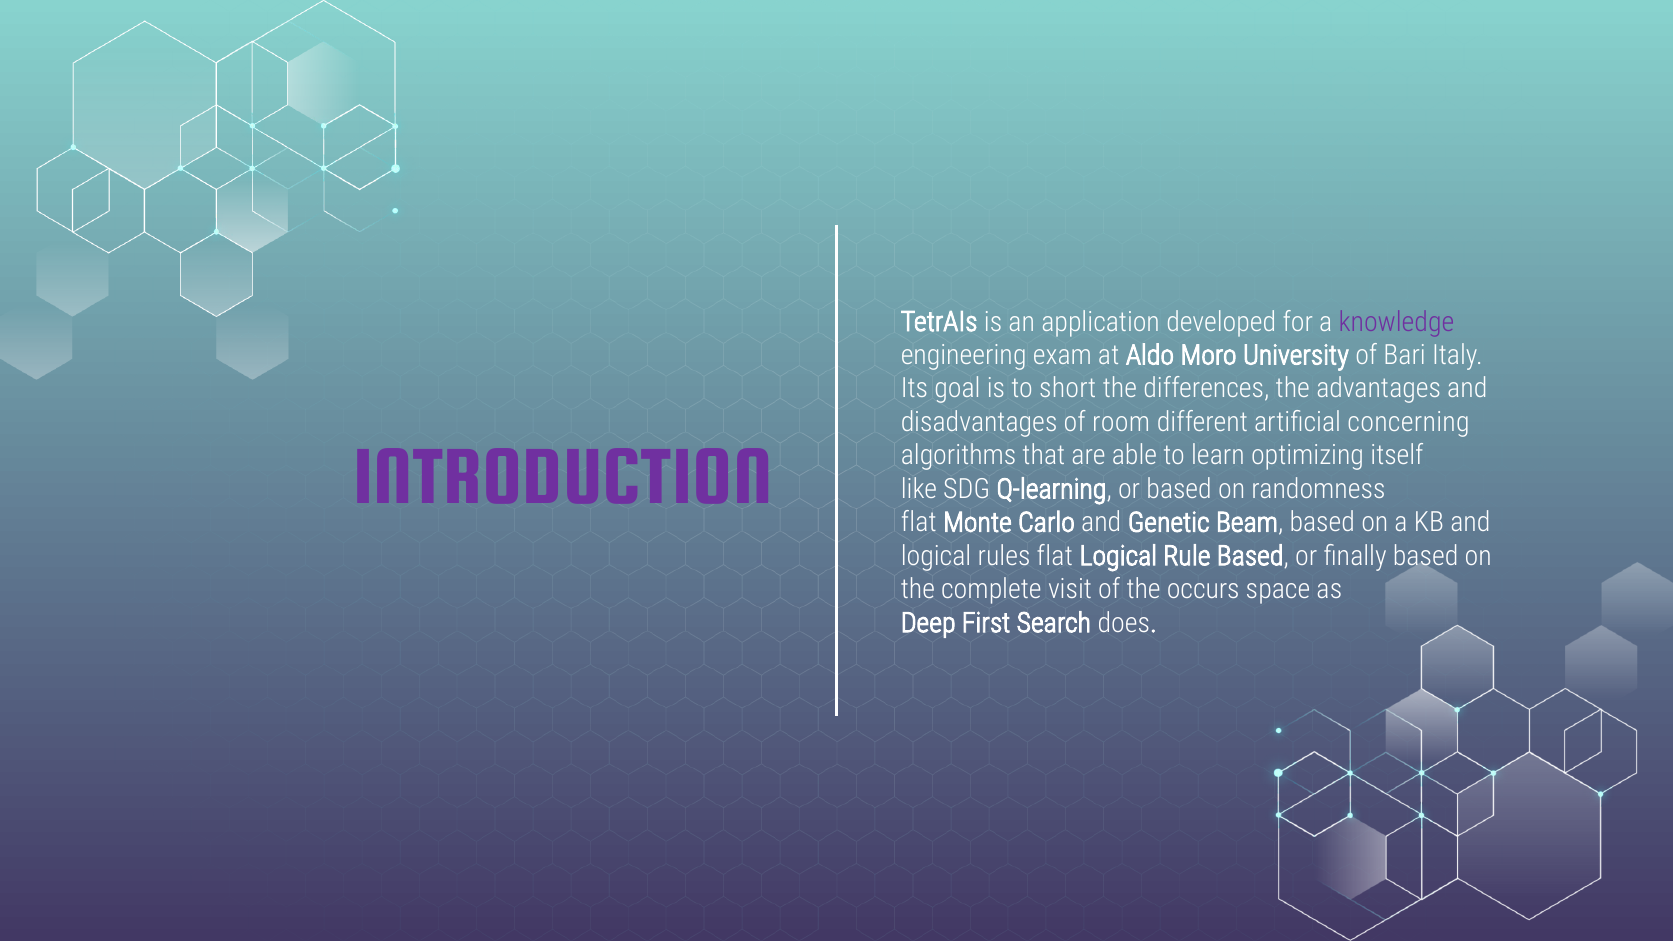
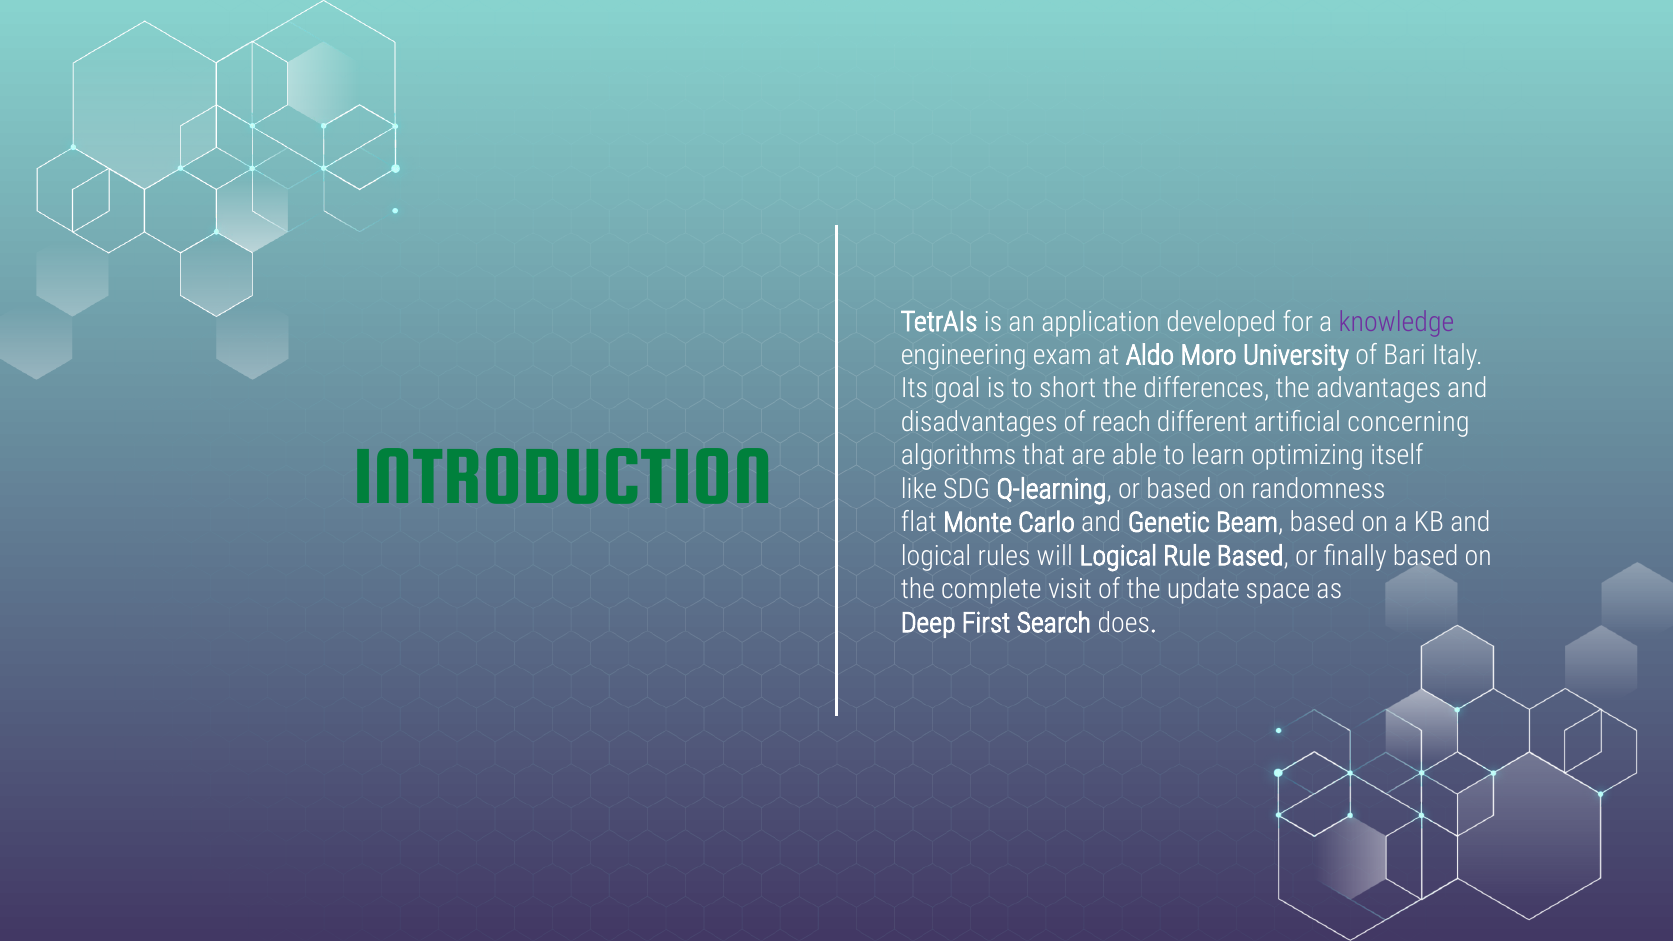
room: room -> reach
INTRODUCTION colour: purple -> green
rules flat: flat -> will
occurs: occurs -> update
